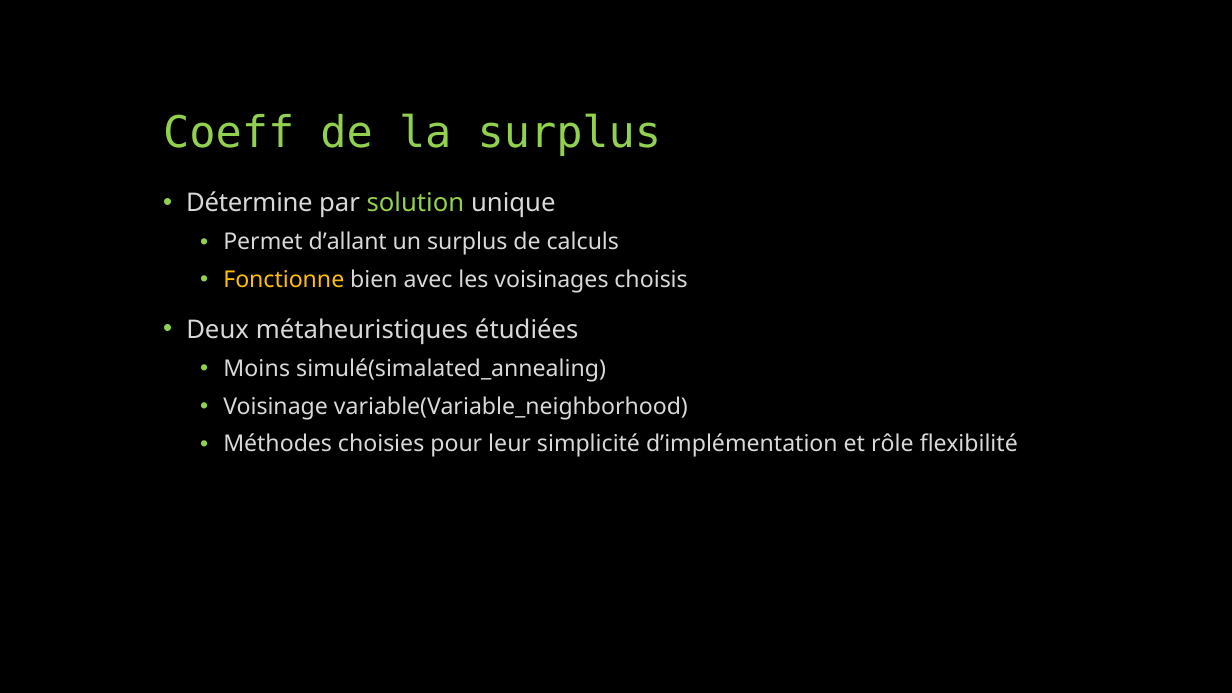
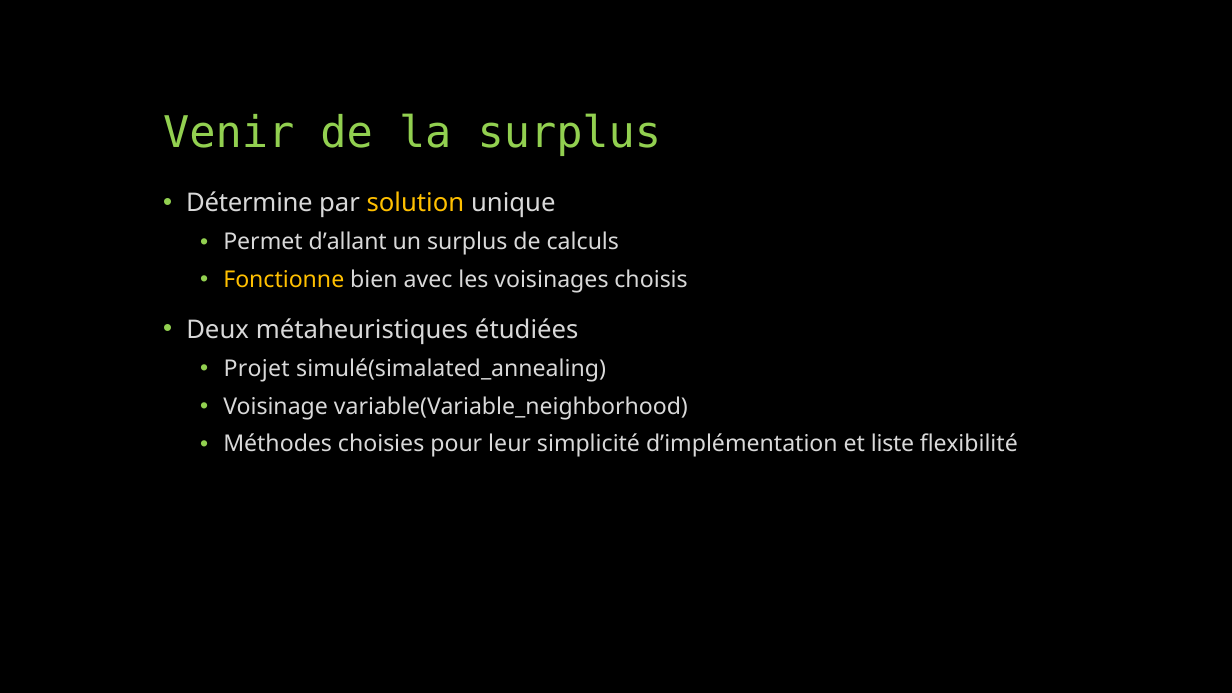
Coeff: Coeff -> Venir
solution colour: light green -> yellow
Moins: Moins -> Projet
rôle: rôle -> liste
